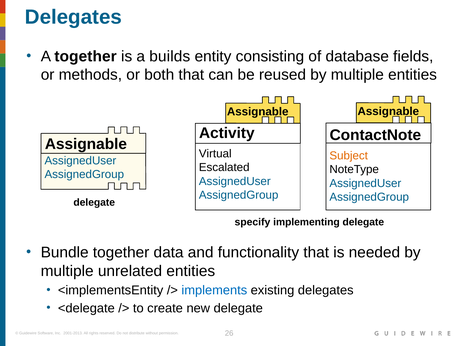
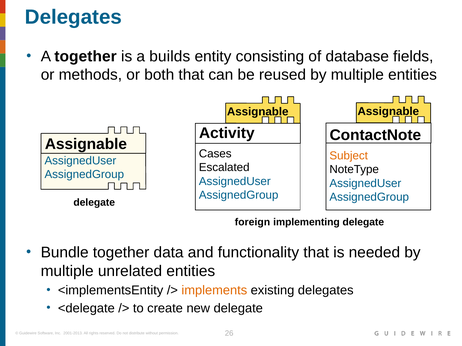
Virtual: Virtual -> Cases
specify: specify -> foreign
implements colour: blue -> orange
